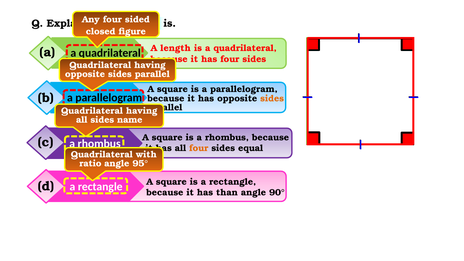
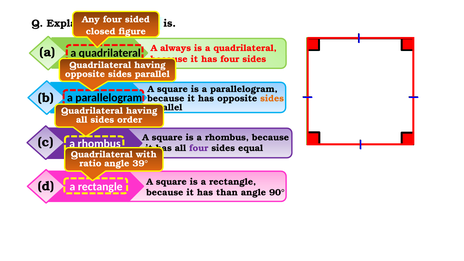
length: length -> always
name: name -> order
four at (199, 148) colour: orange -> purple
95°: 95° -> 39°
